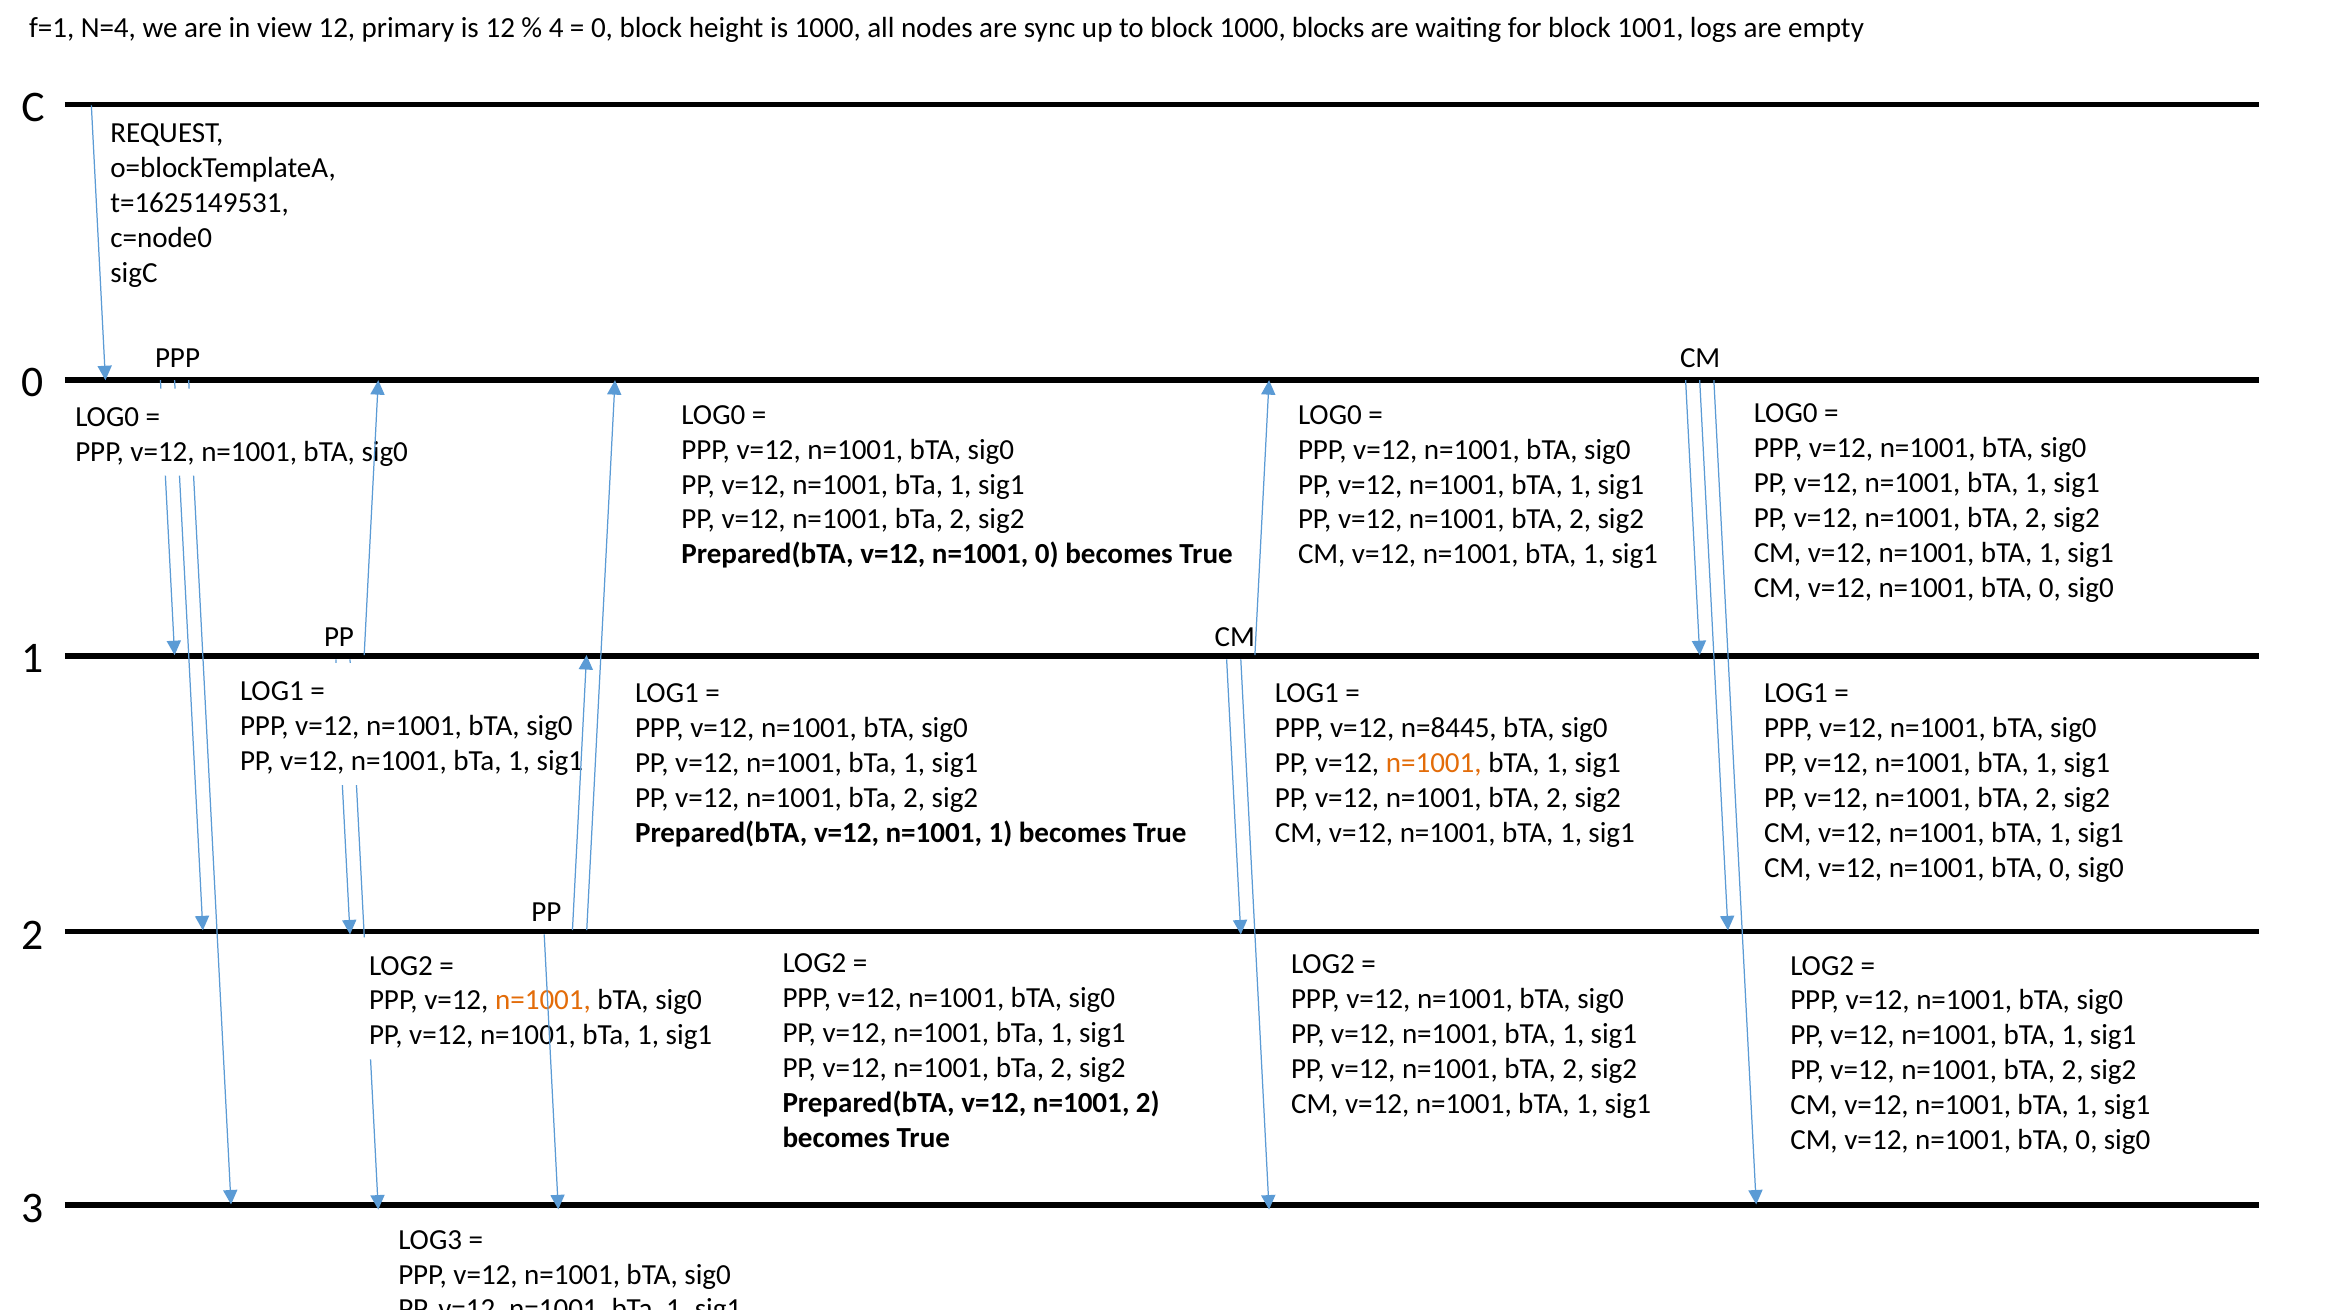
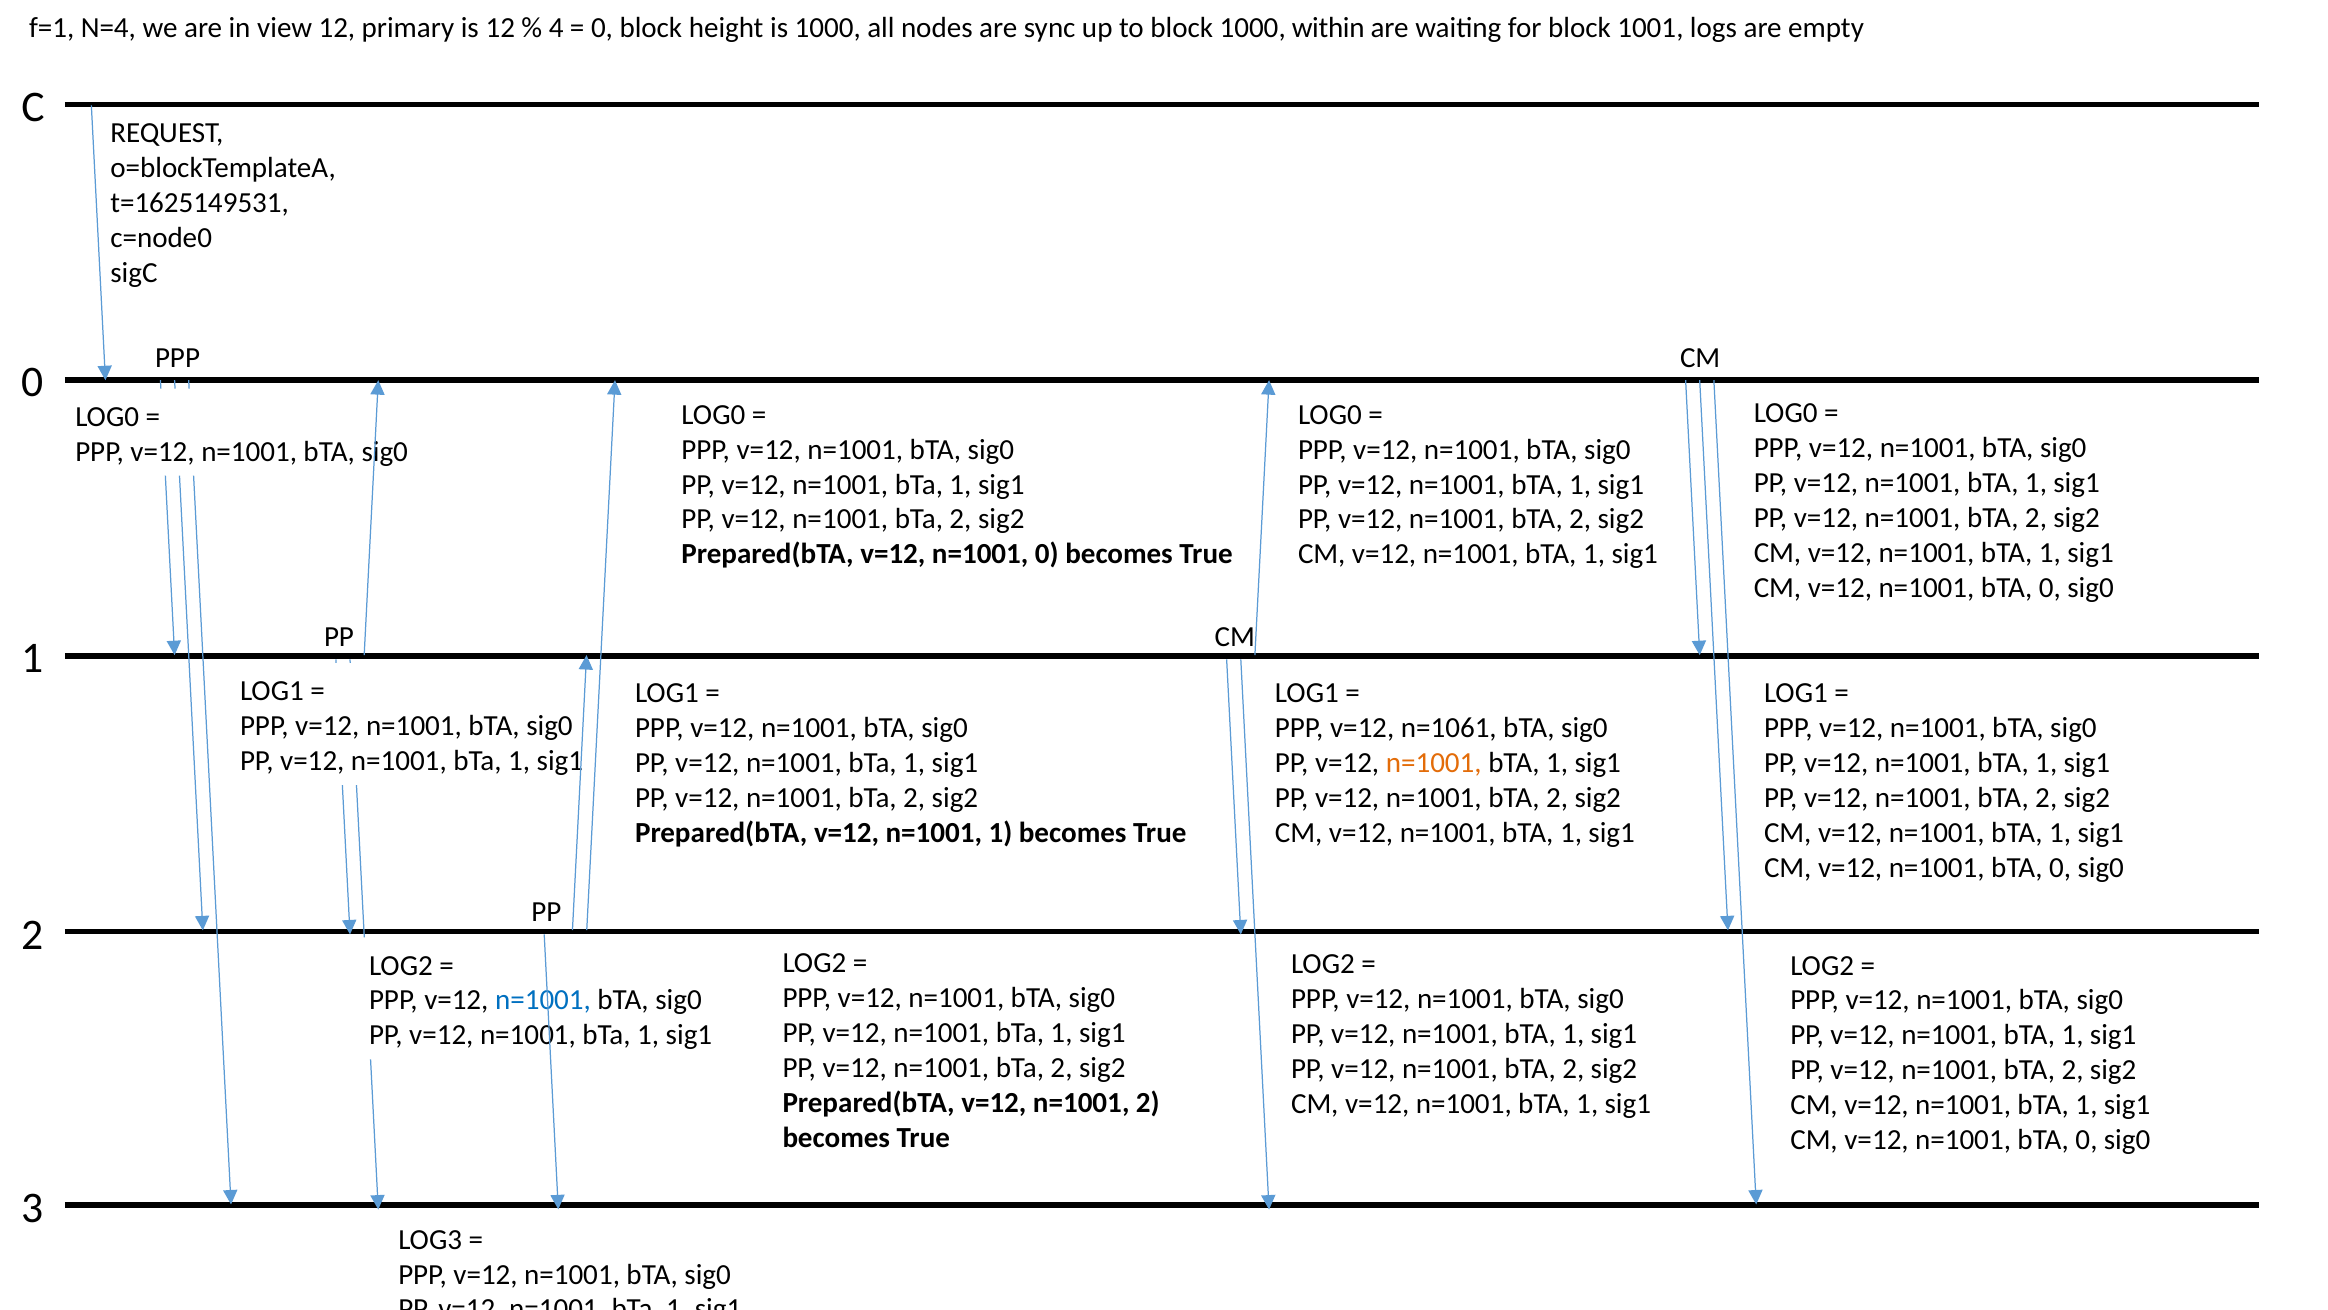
blocks: blocks -> within
n=8445: n=8445 -> n=1061
n=1001 at (543, 1000) colour: orange -> blue
